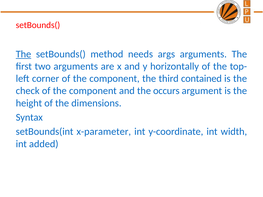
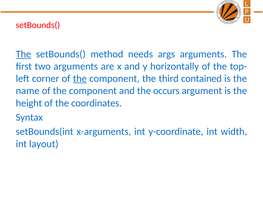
the at (80, 79) underline: none -> present
check: check -> name
dimensions: dimensions -> coordinates
x-parameter: x-parameter -> x-arguments
added: added -> layout
